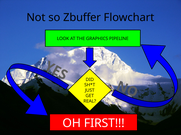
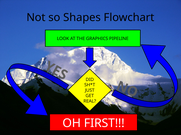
Zbuffer: Zbuffer -> Shapes
